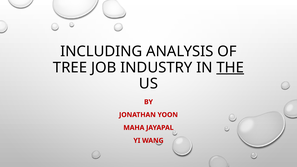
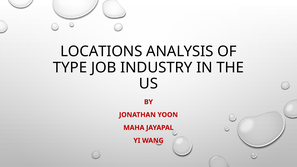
INCLUDING: INCLUDING -> LOCATIONS
TREE: TREE -> TYPE
THE underline: present -> none
